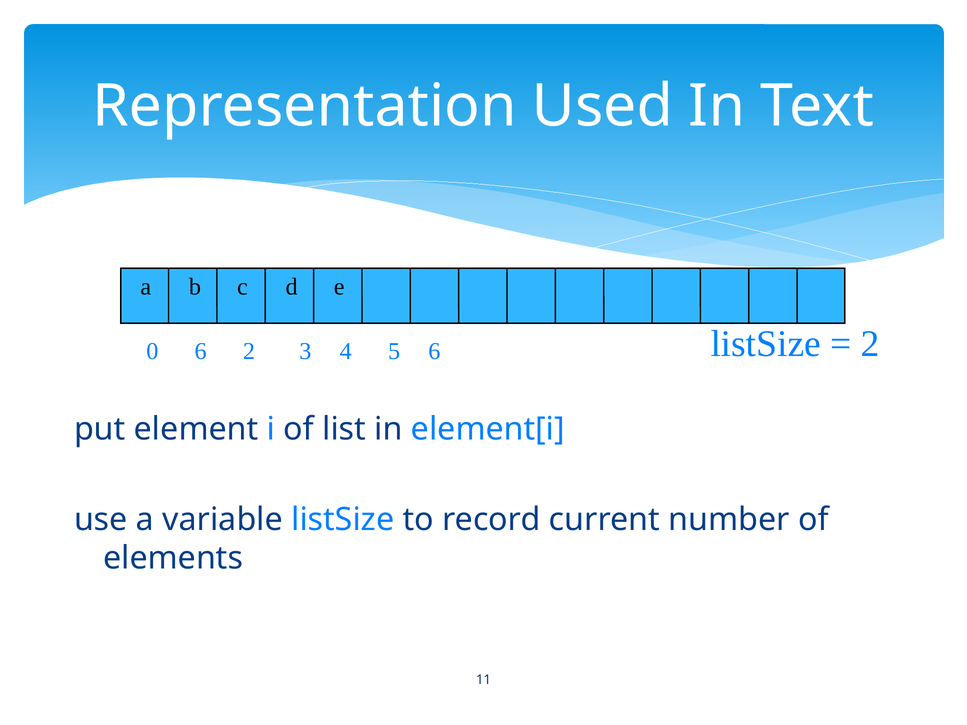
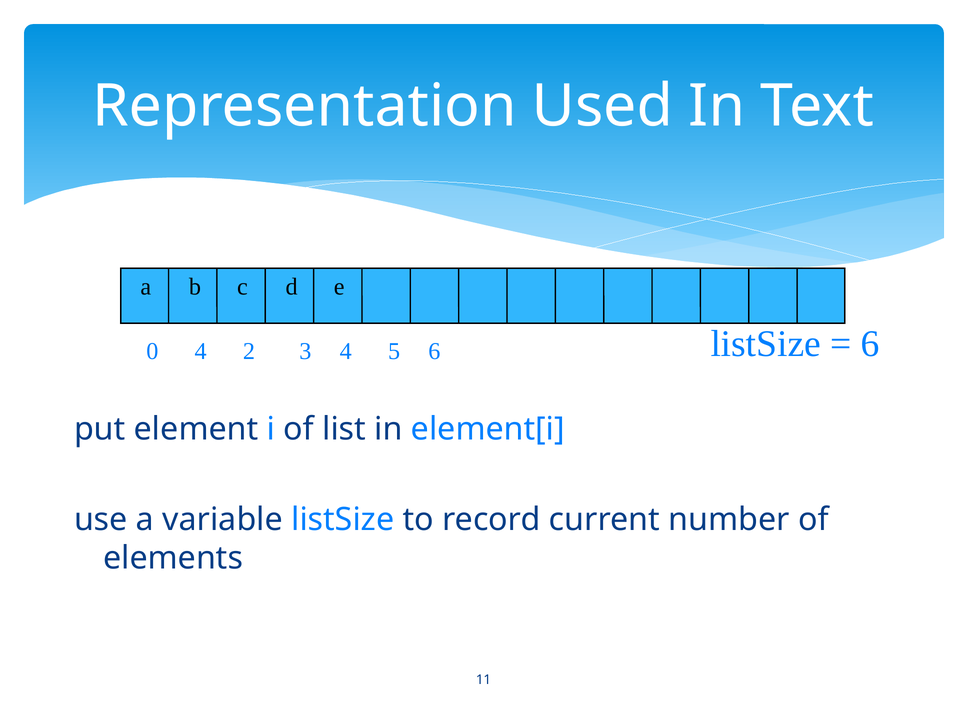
2 at (870, 344): 2 -> 6
0 6: 6 -> 4
